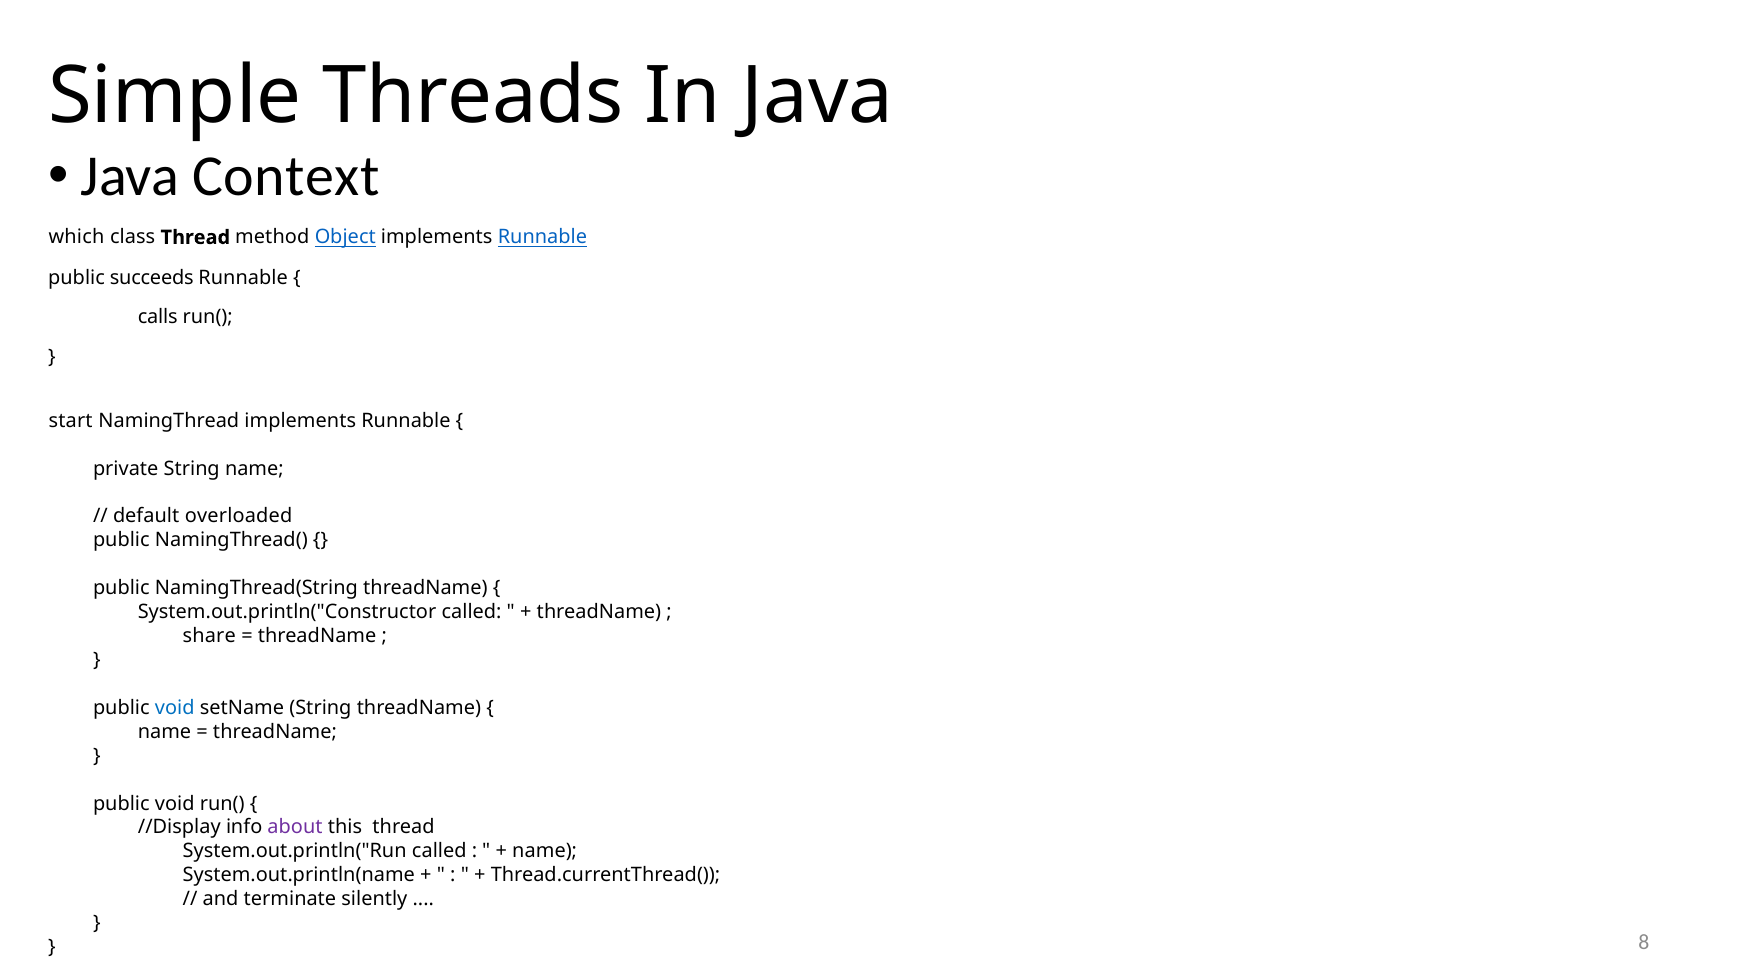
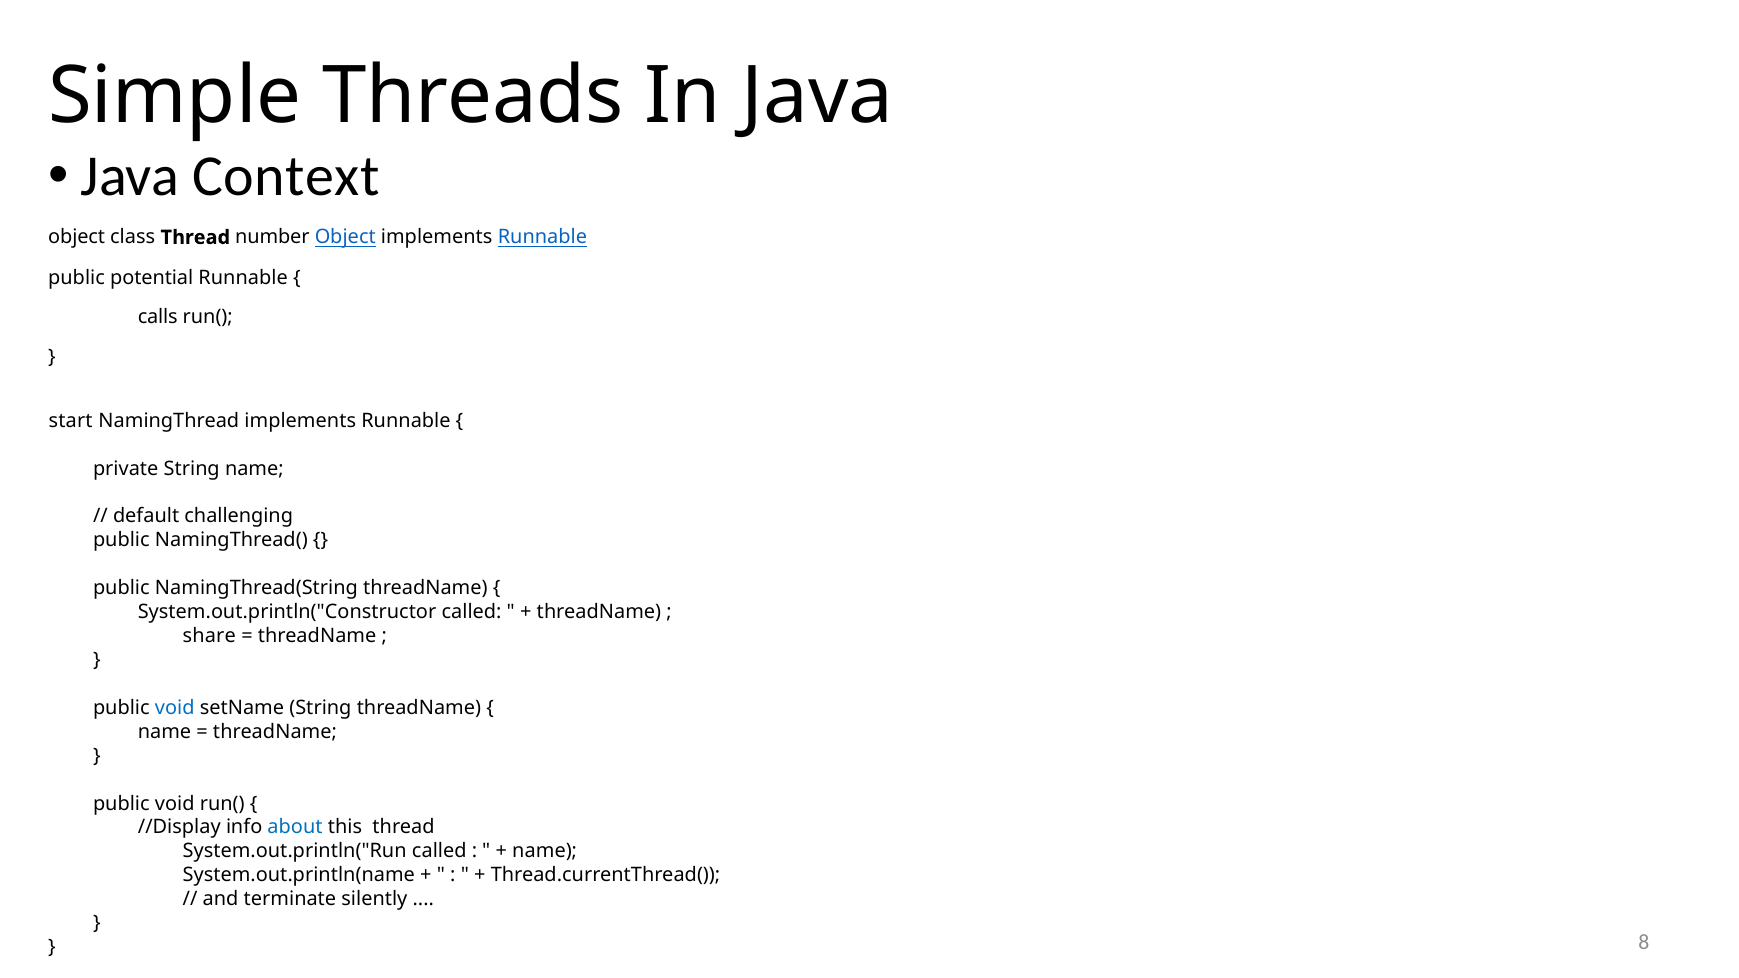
which at (76, 237): which -> object
method: method -> number
succeeds: succeeds -> potential
overloaded: overloaded -> challenging
about colour: purple -> blue
